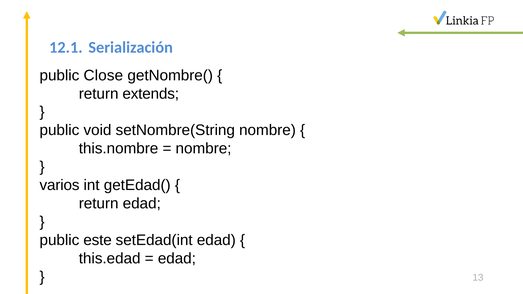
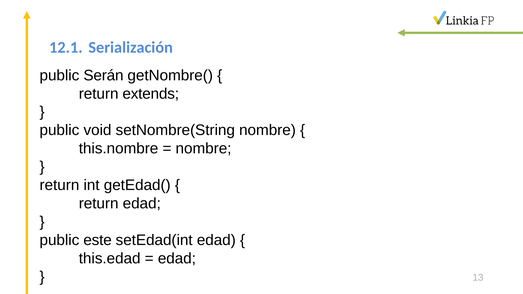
Close: Close -> Serán
varios at (60, 185): varios -> return
